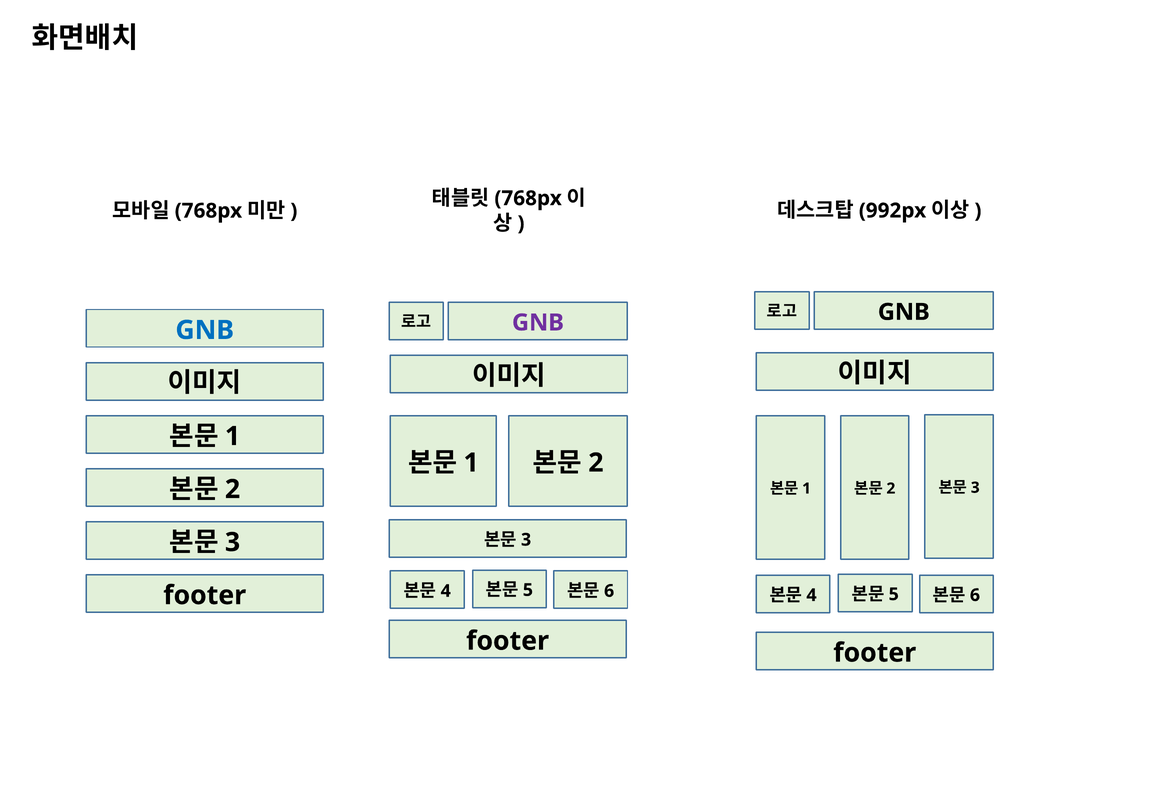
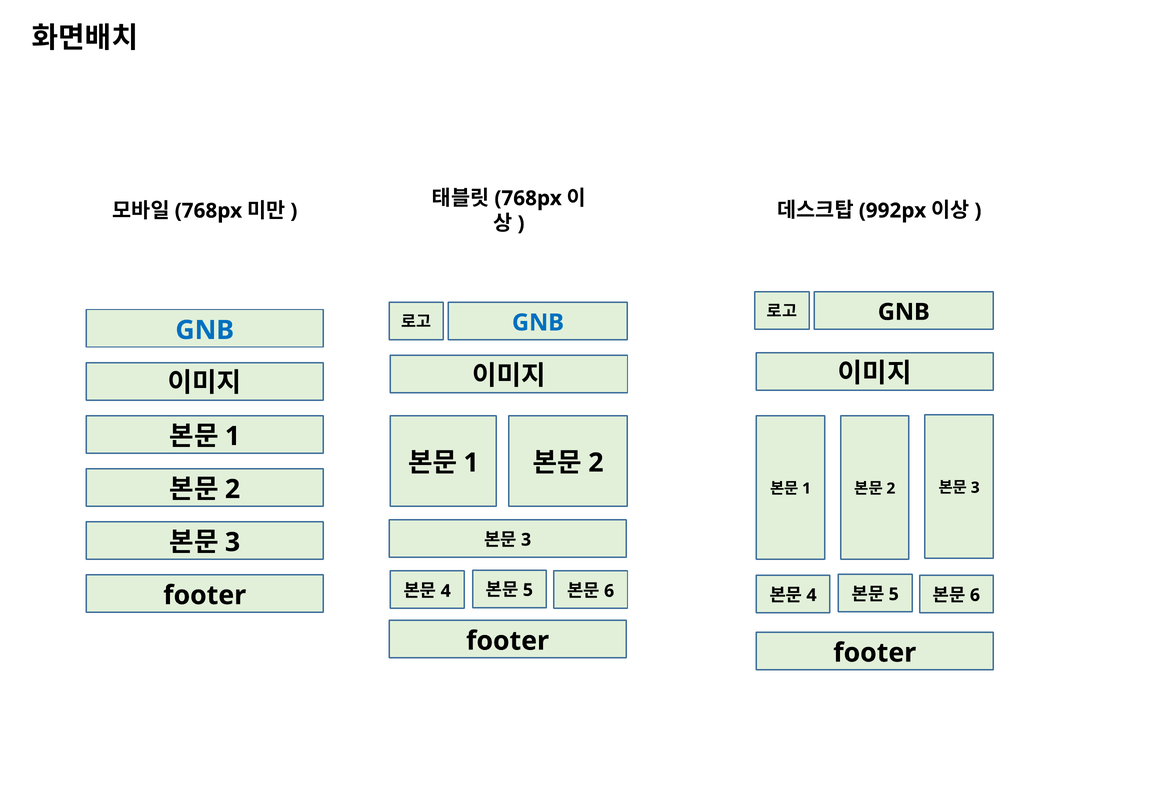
GNB at (538, 322) colour: purple -> blue
